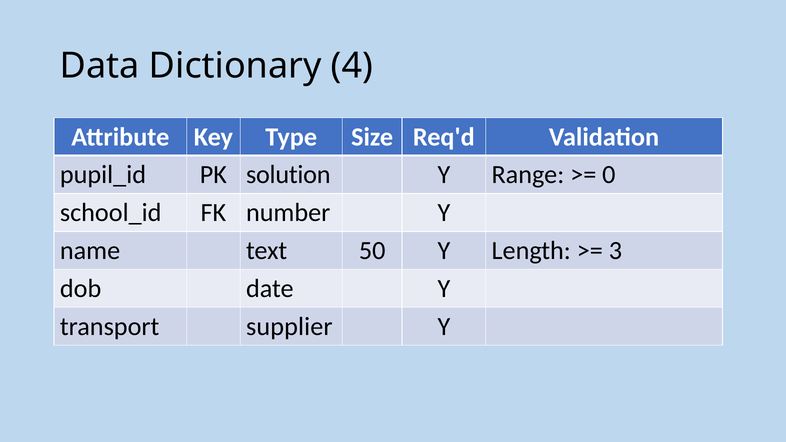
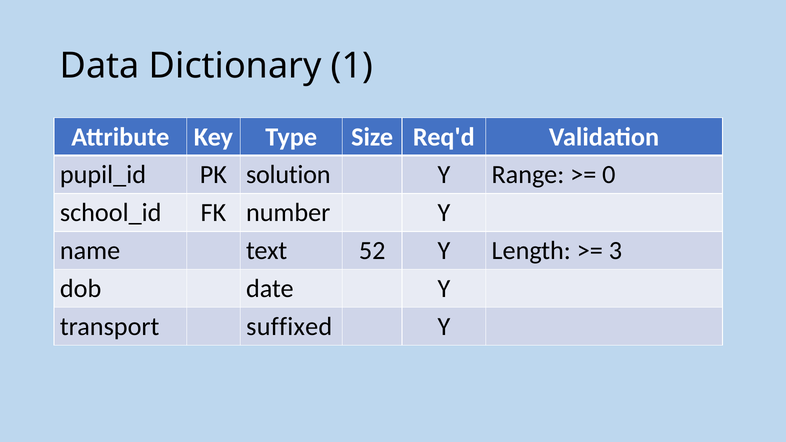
4: 4 -> 1
50: 50 -> 52
supplier: supplier -> suffixed
